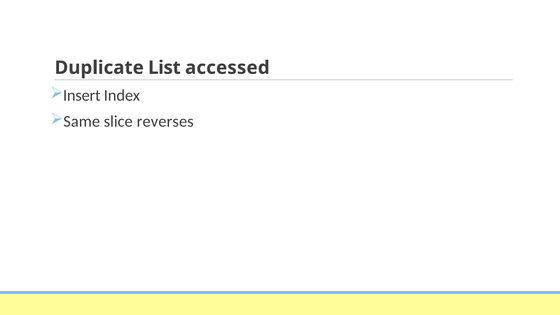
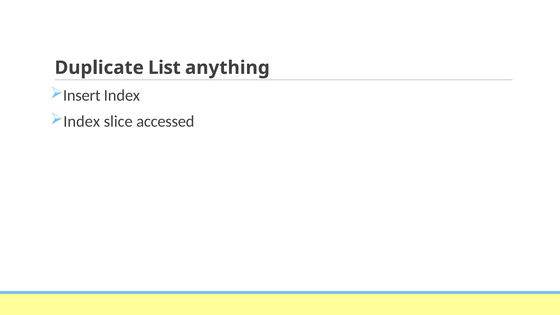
accessed: accessed -> anything
Same at (82, 121): Same -> Index
reverses: reverses -> accessed
